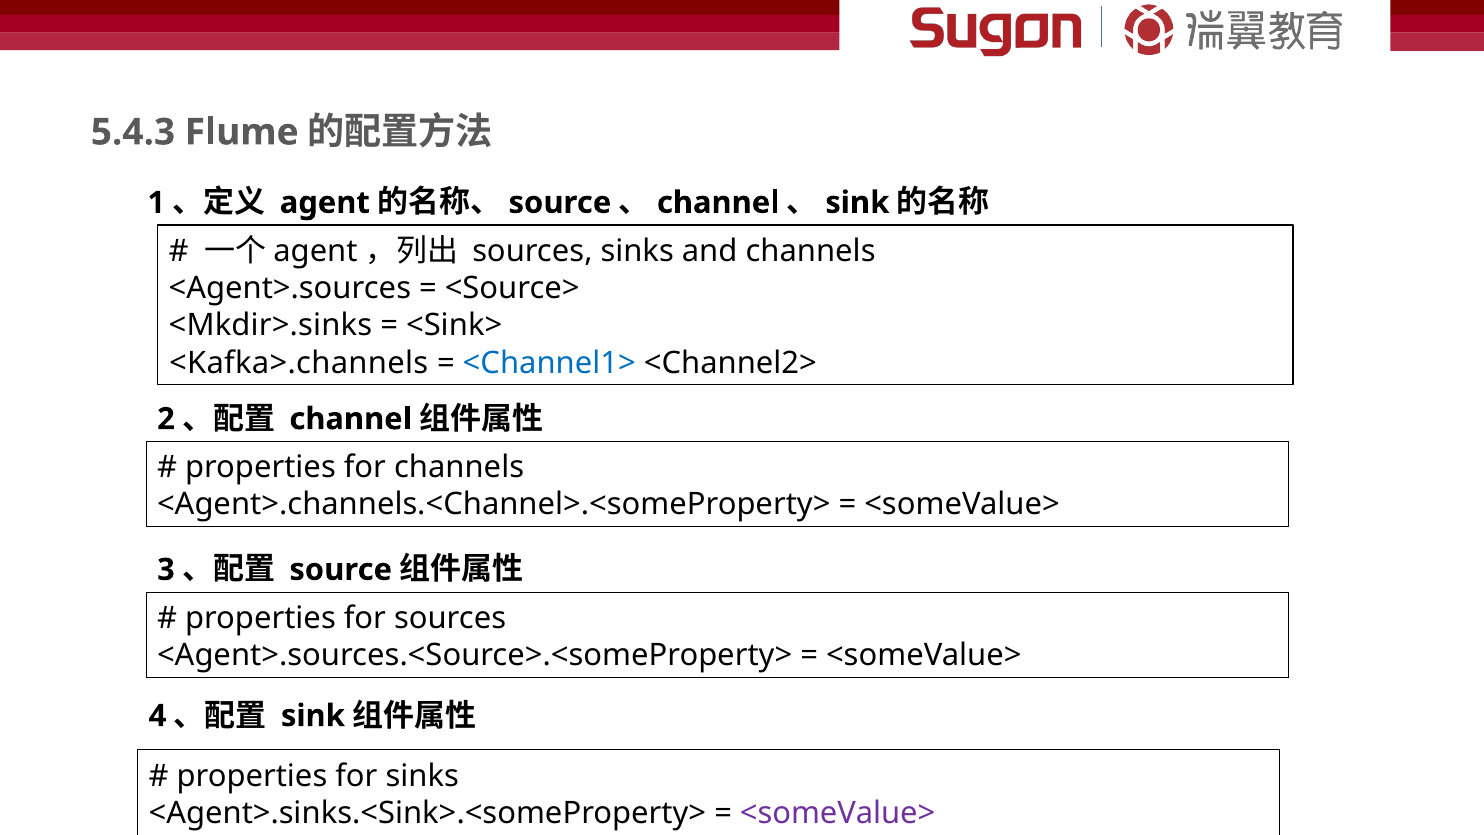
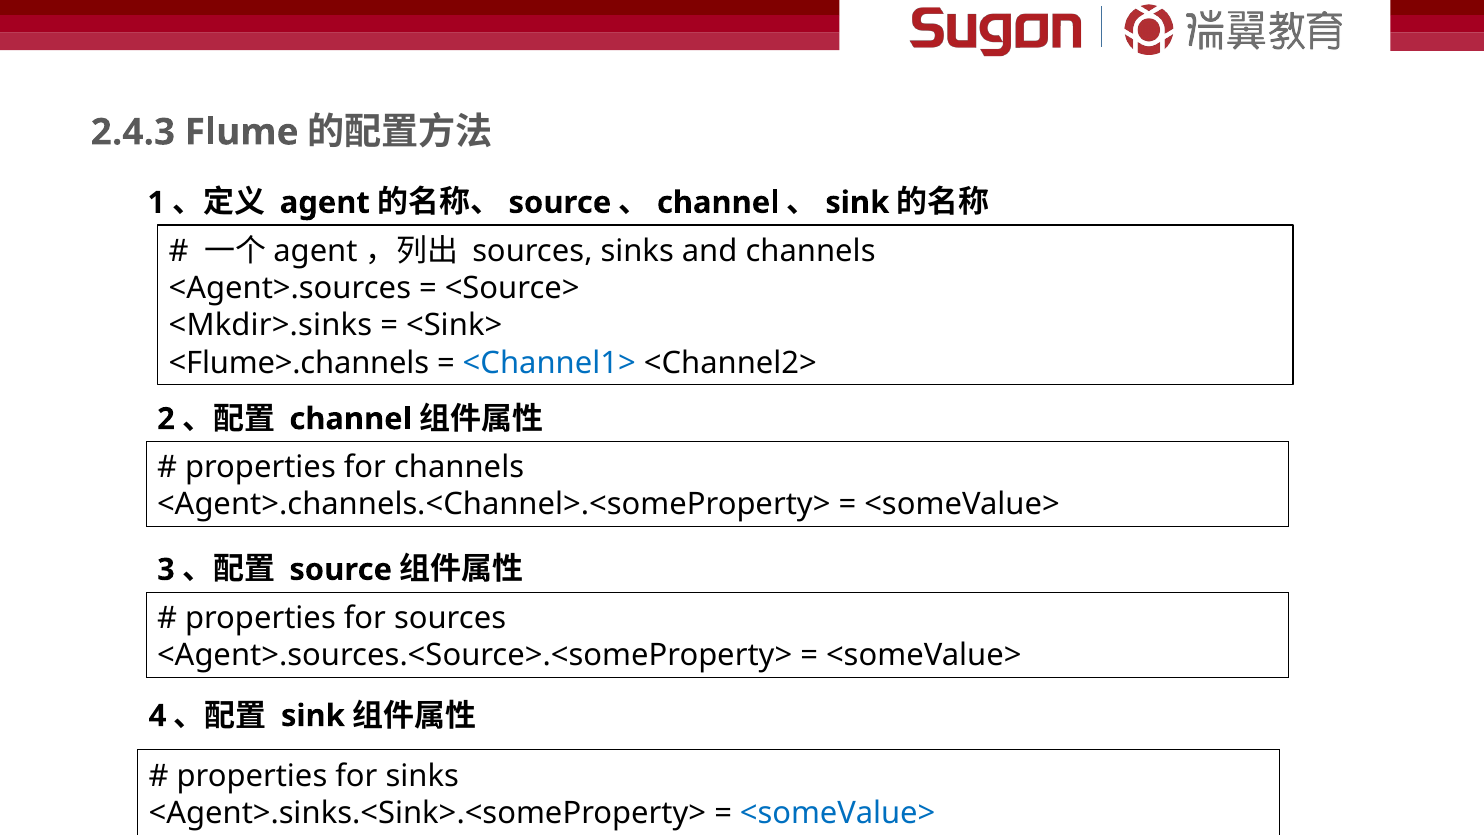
5.4.3: 5.4.3 -> 2.4.3
<Kafka>.channels: <Kafka>.channels -> <Flume>.channels
<someValue> at (838, 813) colour: purple -> blue
